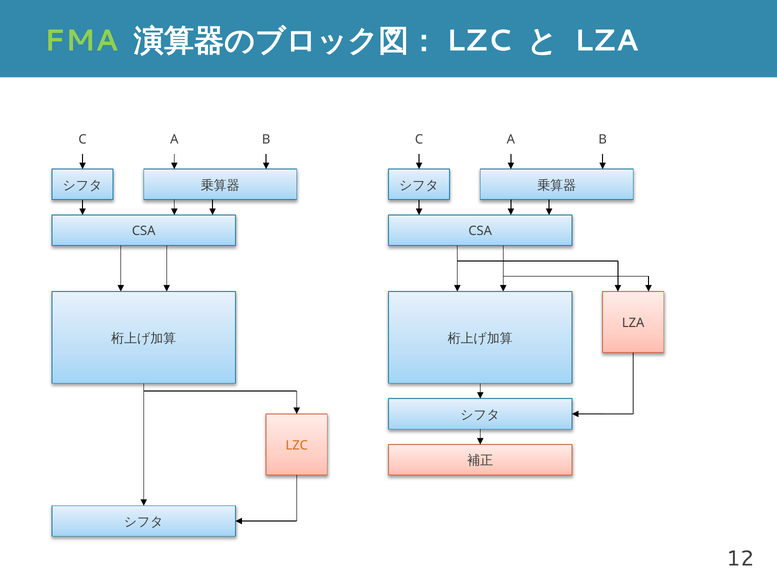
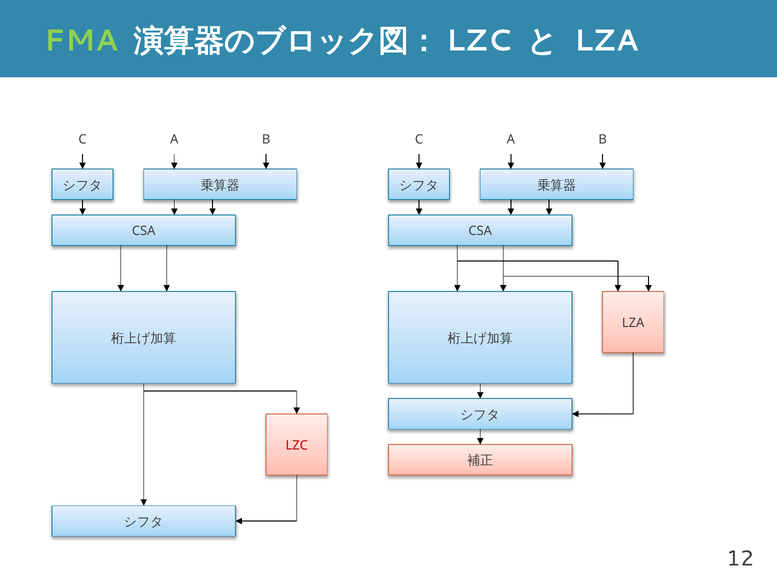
LZC colour: orange -> red
